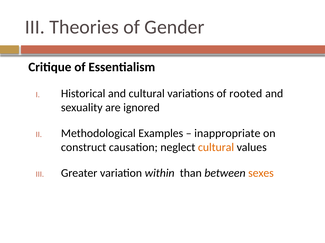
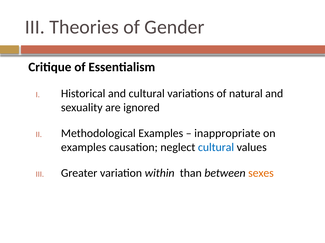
rooted: rooted -> natural
construct at (84, 148): construct -> examples
cultural at (216, 148) colour: orange -> blue
